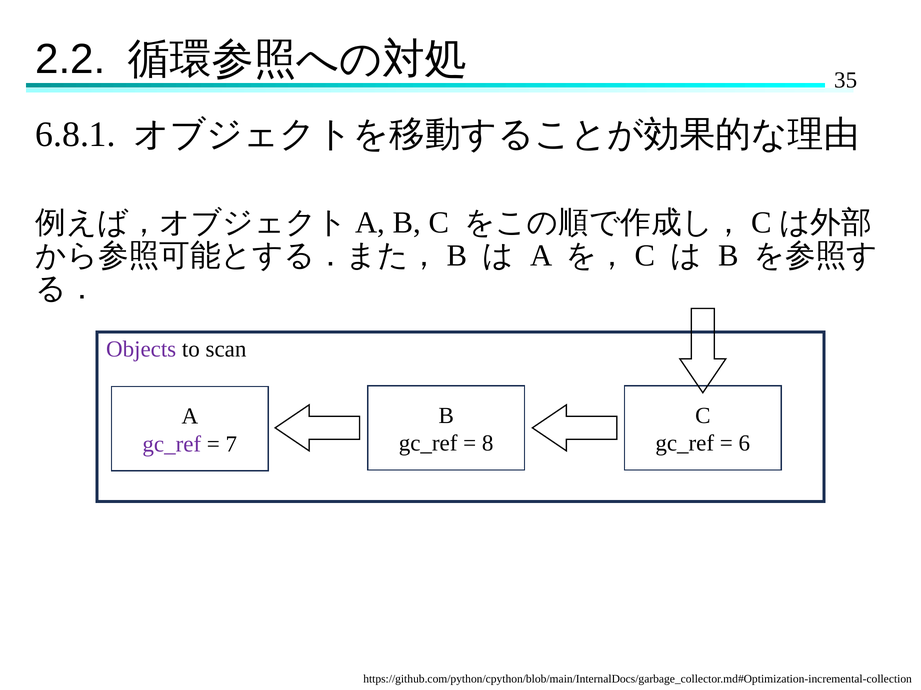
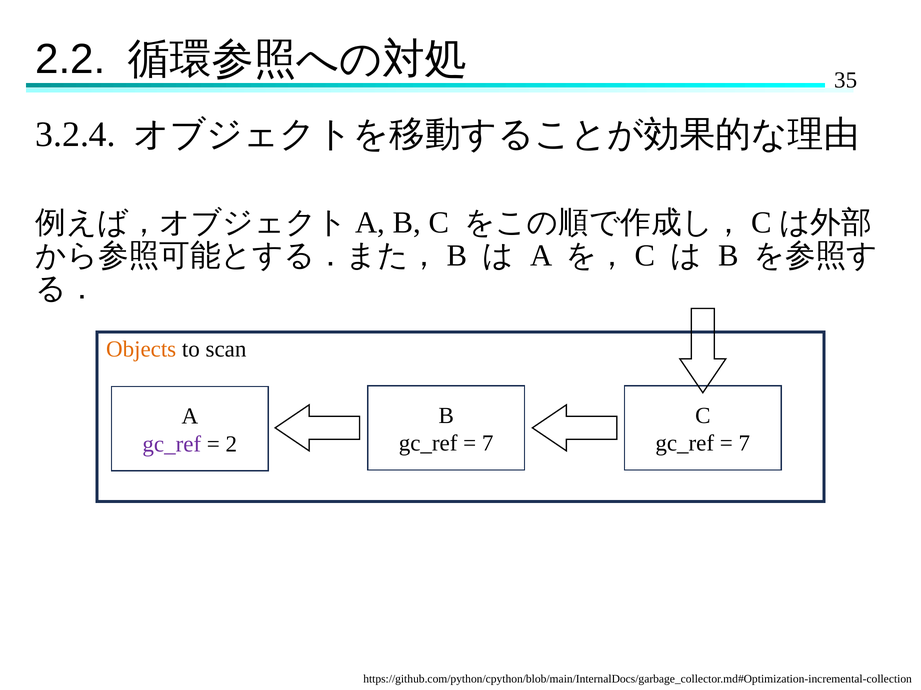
6.8.1: 6.8.1 -> 3.2.4
Objects colour: purple -> orange
8 at (488, 444): 8 -> 7
6 at (744, 444): 6 -> 7
7: 7 -> 2
